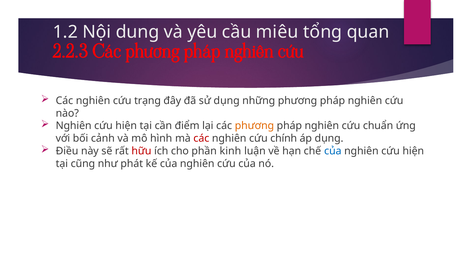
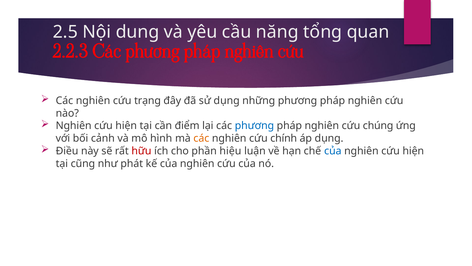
1.2: 1.2 -> 2.5
miêu: miêu -> năng
phương at (254, 126) colour: orange -> blue
chuẩn: chuẩn -> chúng
các at (201, 138) colour: red -> orange
kinh: kinh -> hiệu
